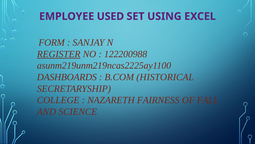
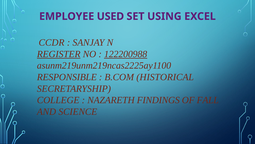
FORM: FORM -> CCDR
122200988 underline: none -> present
DASHBOARDS: DASHBOARDS -> RESPONSIBLE
FAIRNESS: FAIRNESS -> FINDINGS
